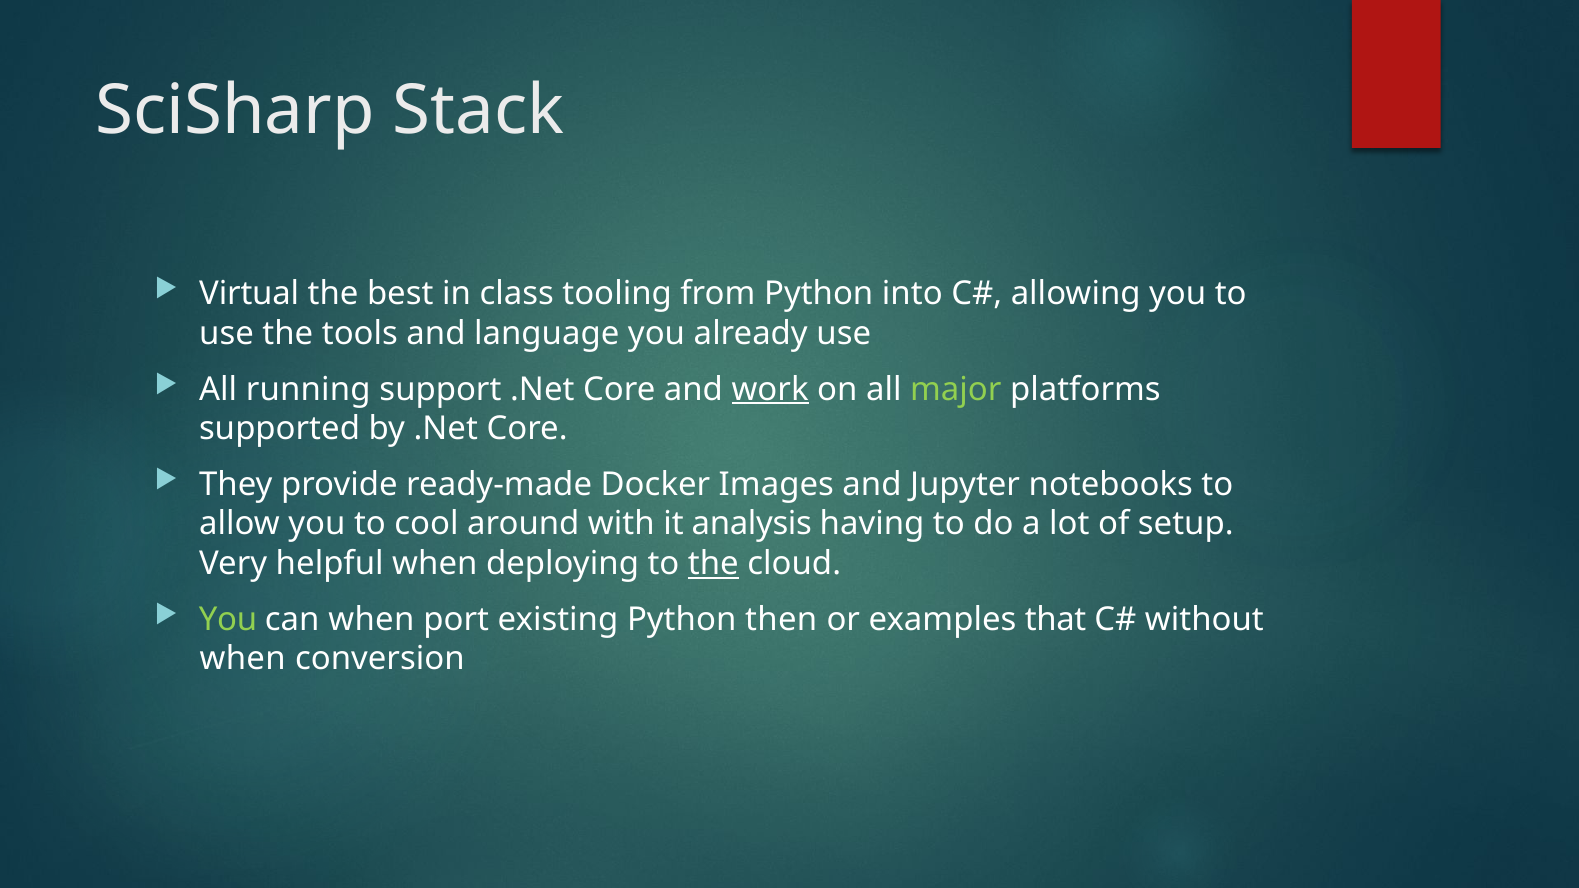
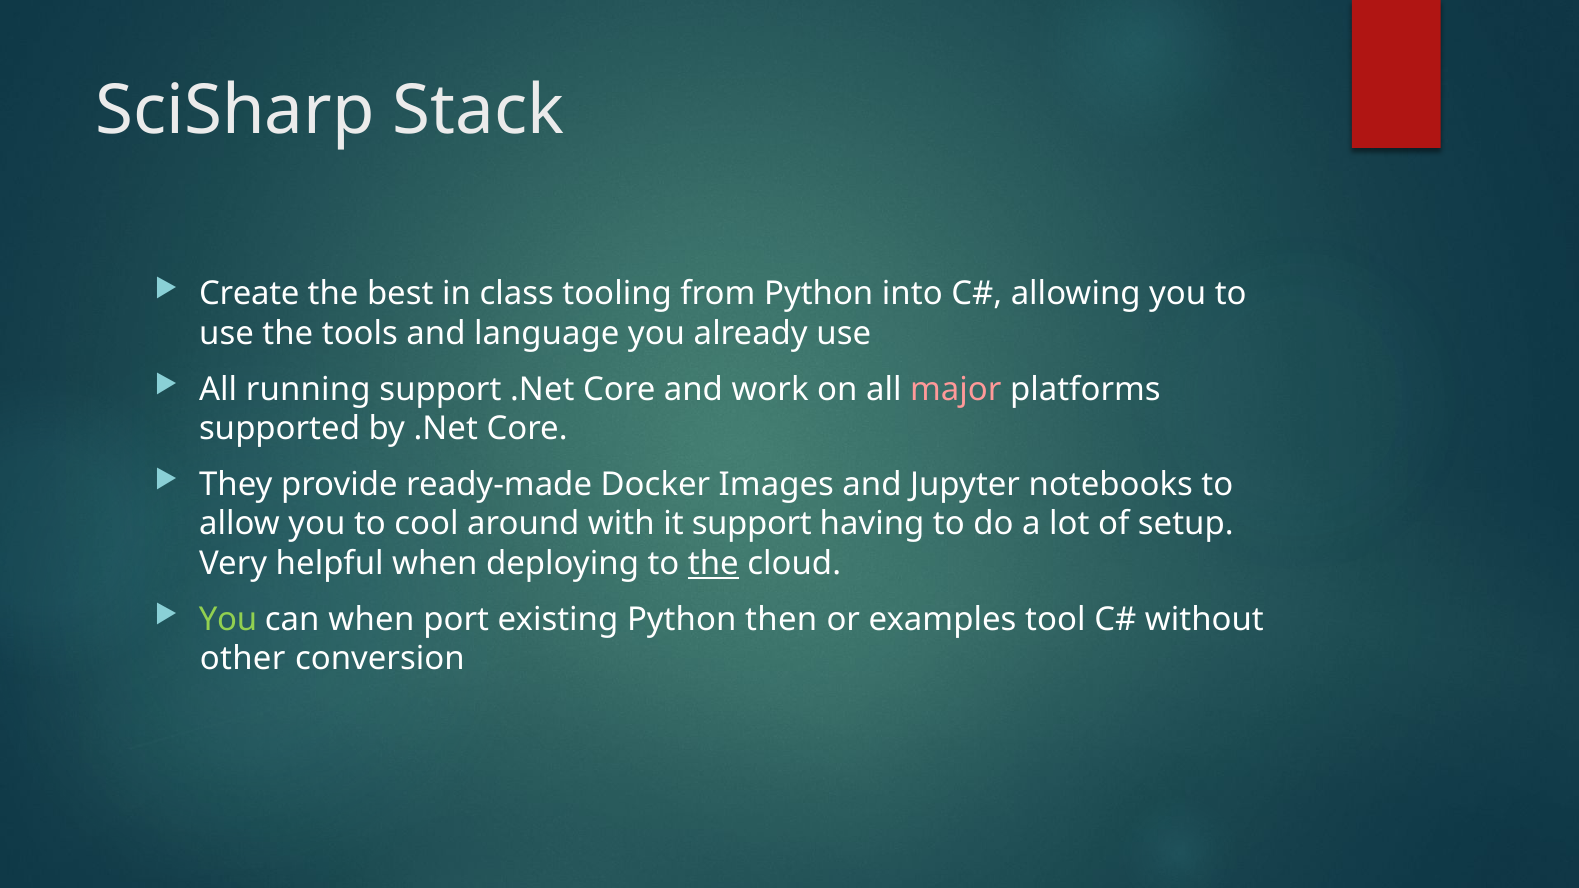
Virtual: Virtual -> Create
work underline: present -> none
major colour: light green -> pink
it analysis: analysis -> support
that: that -> tool
when at (243, 659): when -> other
